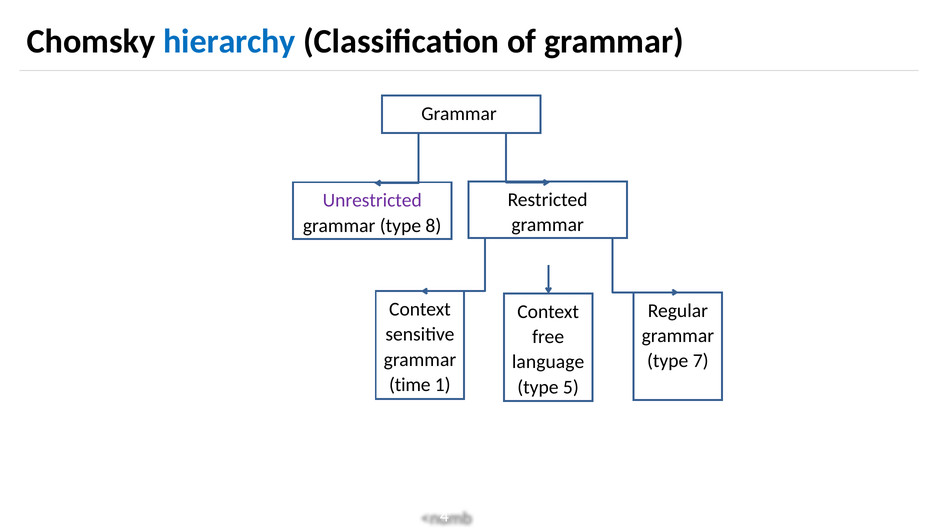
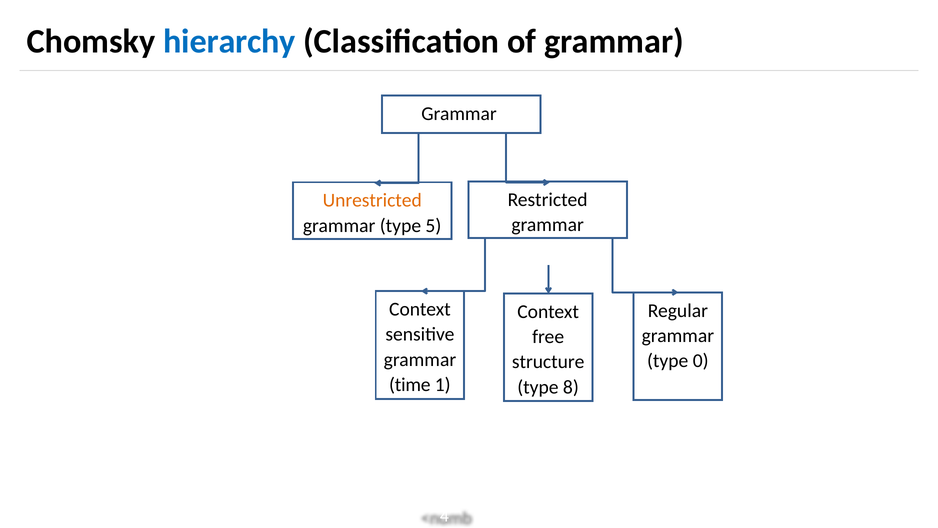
Unrestricted colour: purple -> orange
8: 8 -> 5
7: 7 -> 0
language: language -> structure
5: 5 -> 8
